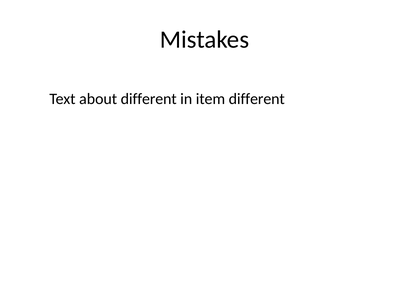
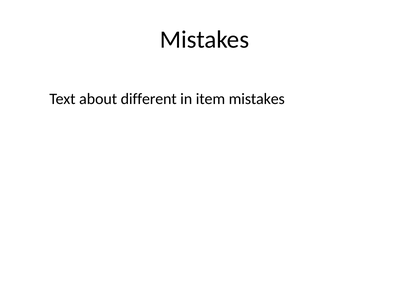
item different: different -> mistakes
